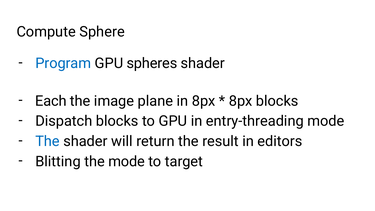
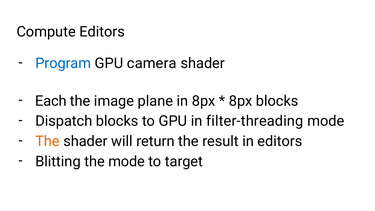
Compute Sphere: Sphere -> Editors
spheres: spheres -> camera
entry-threading: entry-threading -> filter-threading
The at (47, 141) colour: blue -> orange
